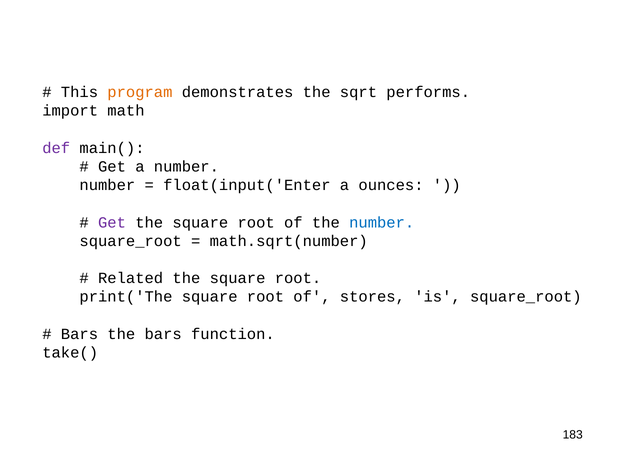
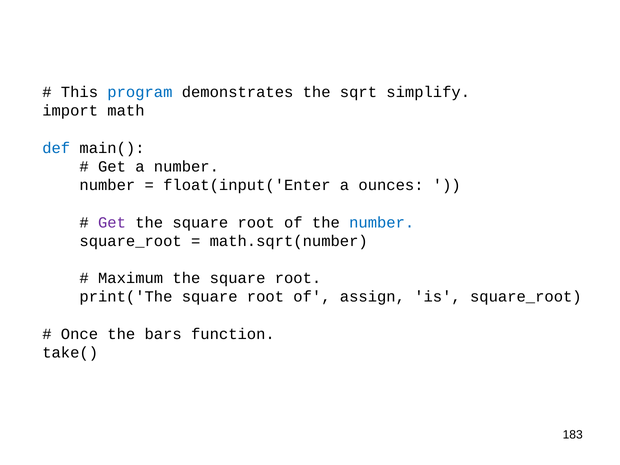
program colour: orange -> blue
performs: performs -> simplify
def colour: purple -> blue
Related: Related -> Maximum
stores: stores -> assign
Bars at (79, 334): Bars -> Once
